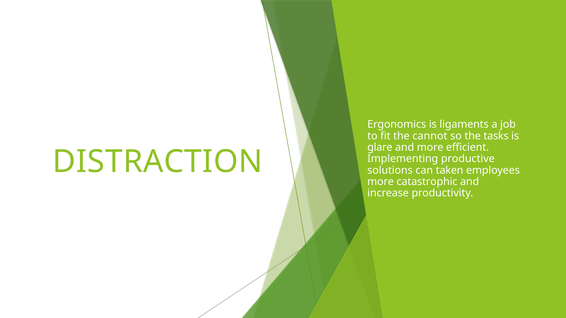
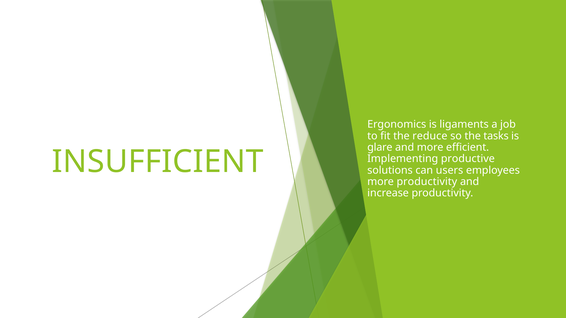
cannot: cannot -> reduce
DISTRACTION: DISTRACTION -> INSUFFICIENT
taken: taken -> users
more catastrophic: catastrophic -> productivity
